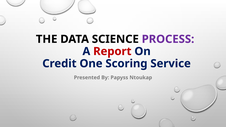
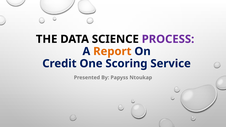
Report colour: red -> orange
